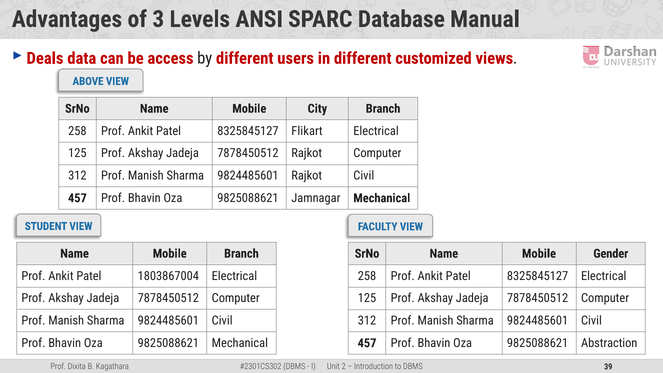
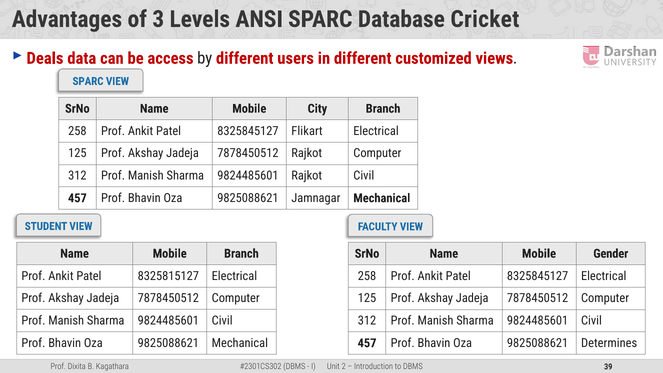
Manual: Manual -> Cricket
ABOVE at (88, 81): ABOVE -> SPARC
1803867004: 1803867004 -> 8325815127
Abstraction: Abstraction -> Determines
